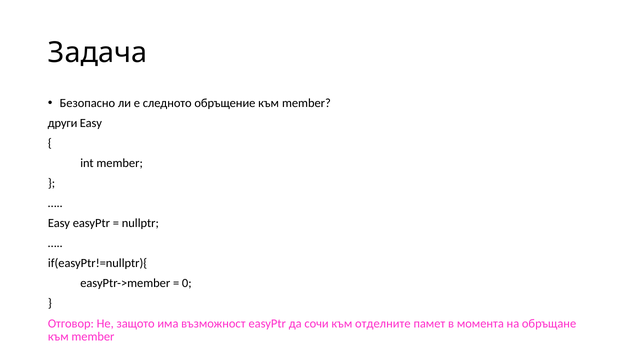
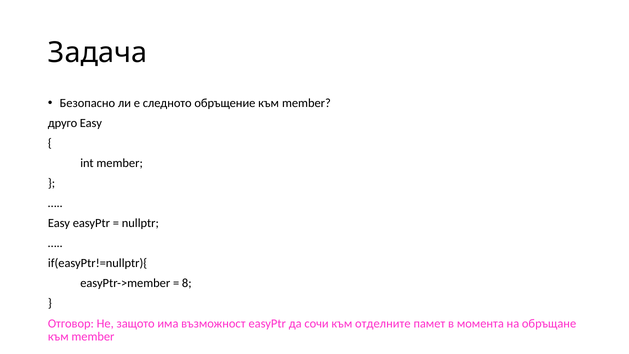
други: други -> друго
0: 0 -> 8
